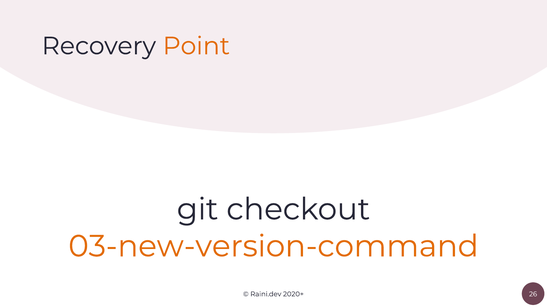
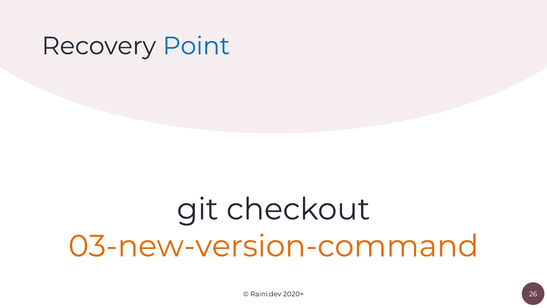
Point colour: orange -> blue
